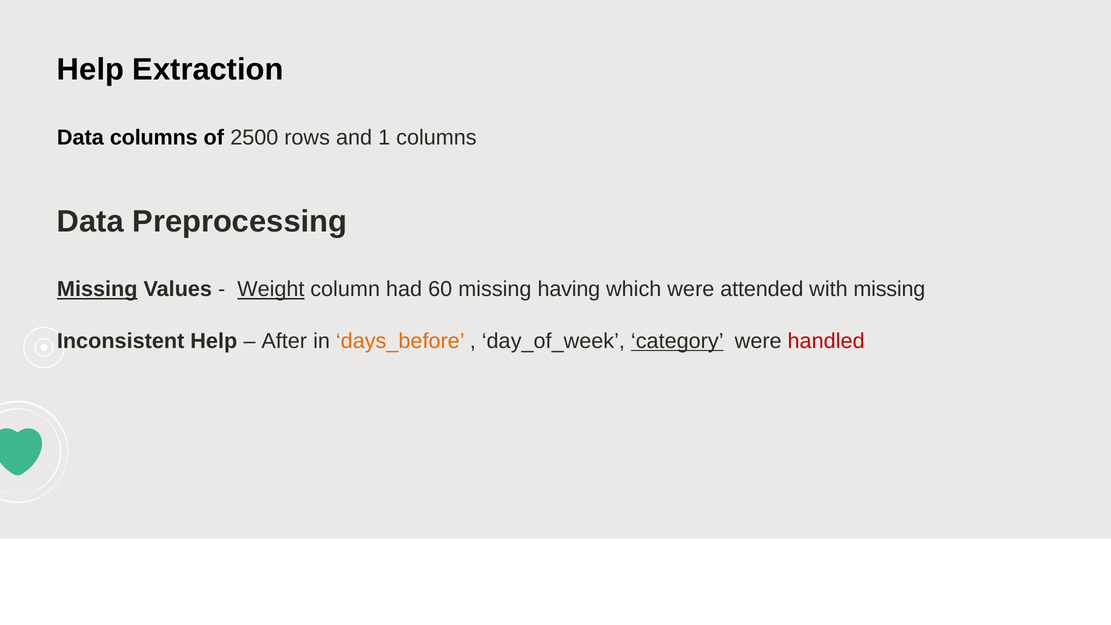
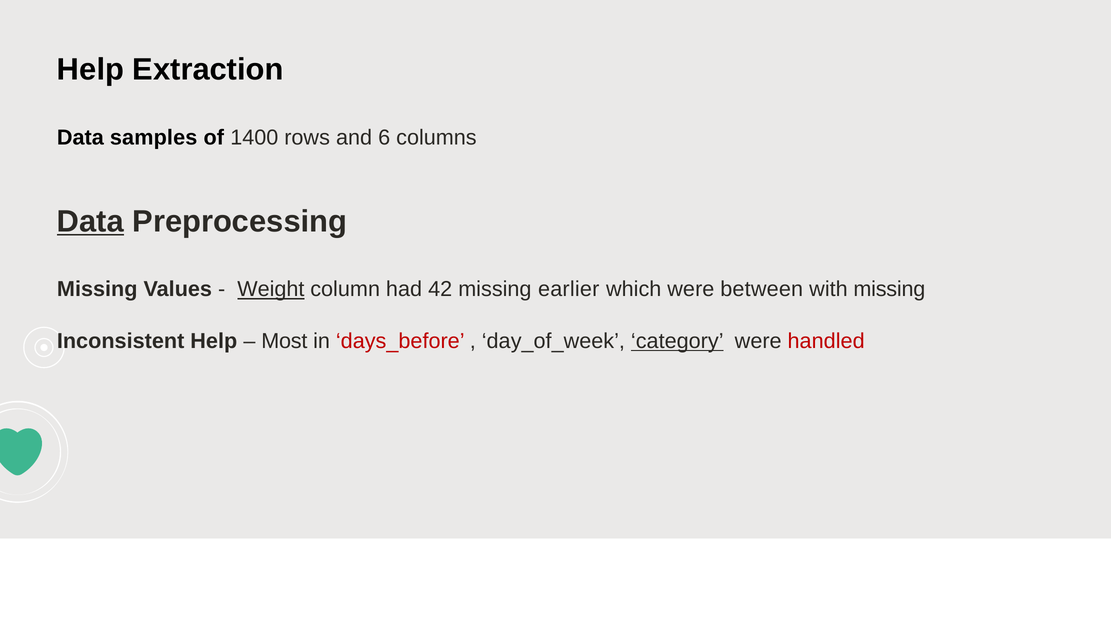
Data columns: columns -> samples
2500: 2500 -> 1400
1: 1 -> 6
Data at (90, 221) underline: none -> present
Missing at (97, 289) underline: present -> none
60: 60 -> 42
having: having -> earlier
attended: attended -> between
After: After -> Most
days_before colour: orange -> red
